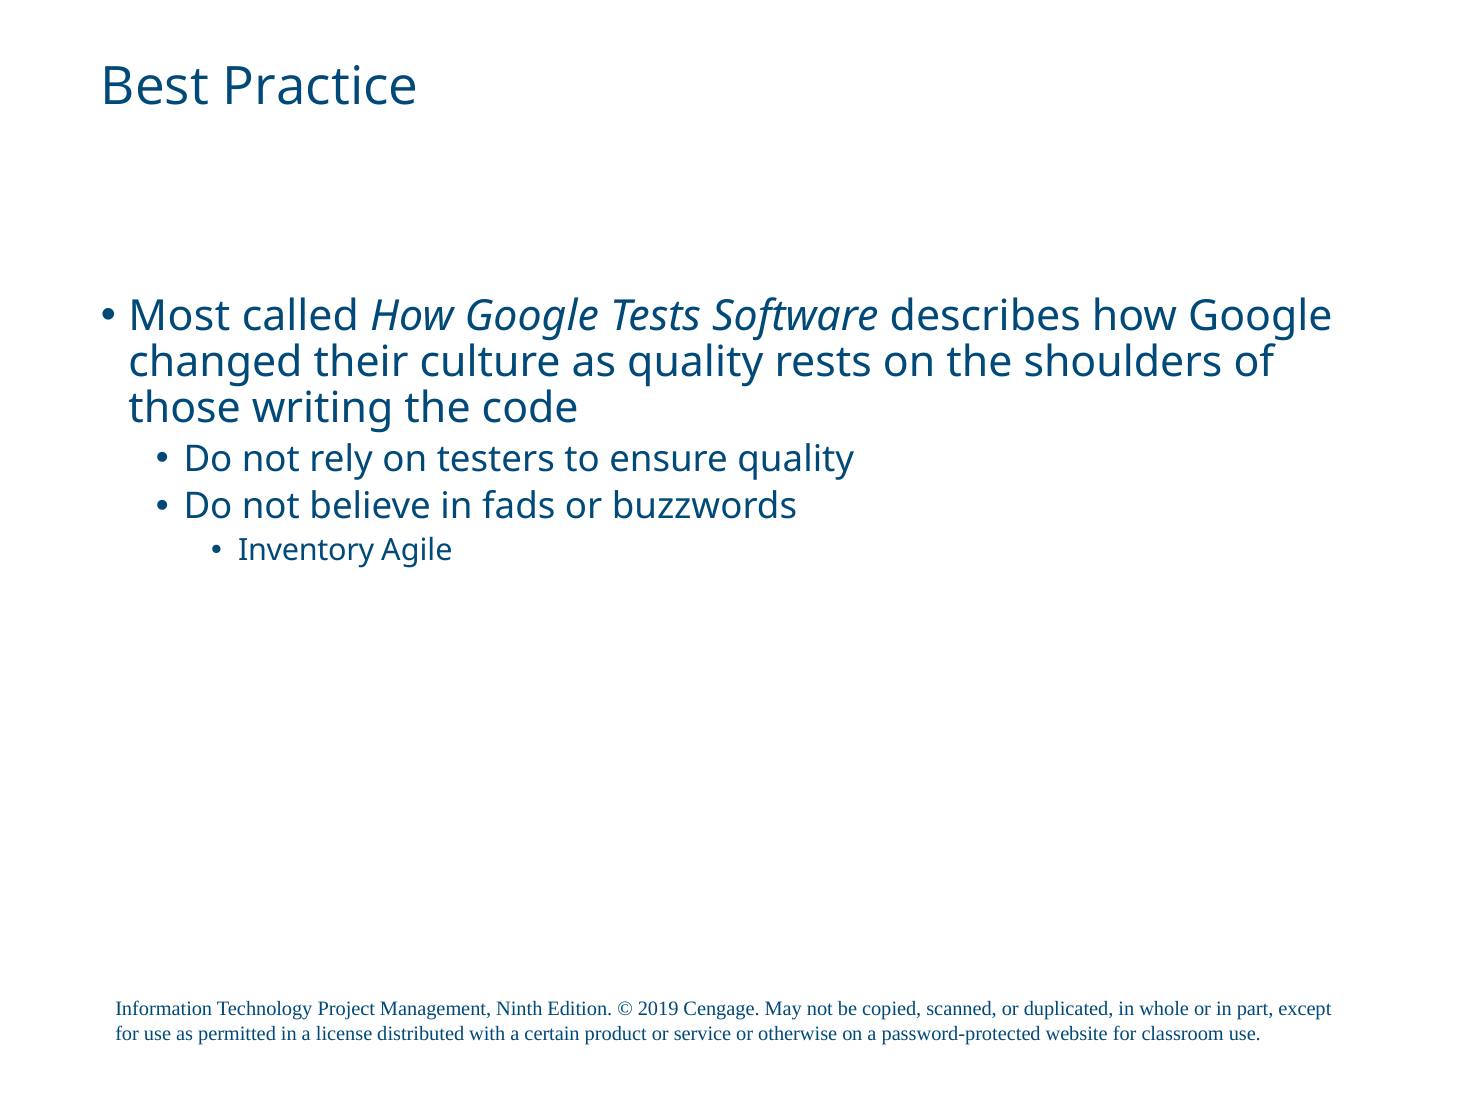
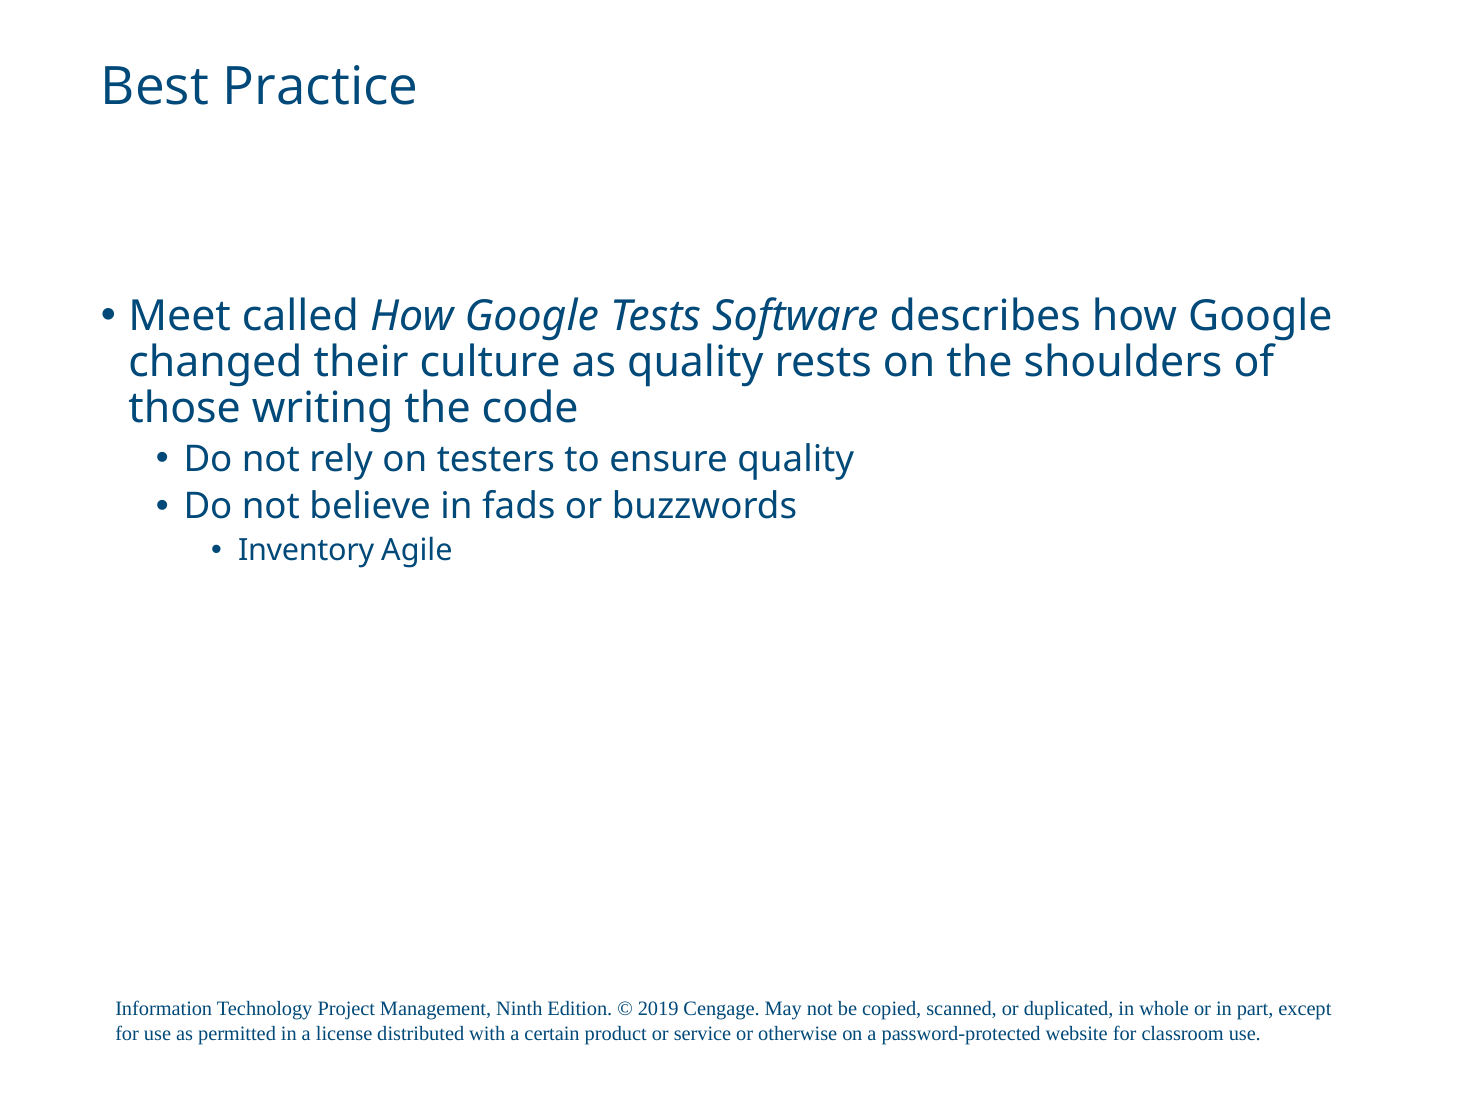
Most: Most -> Meet
